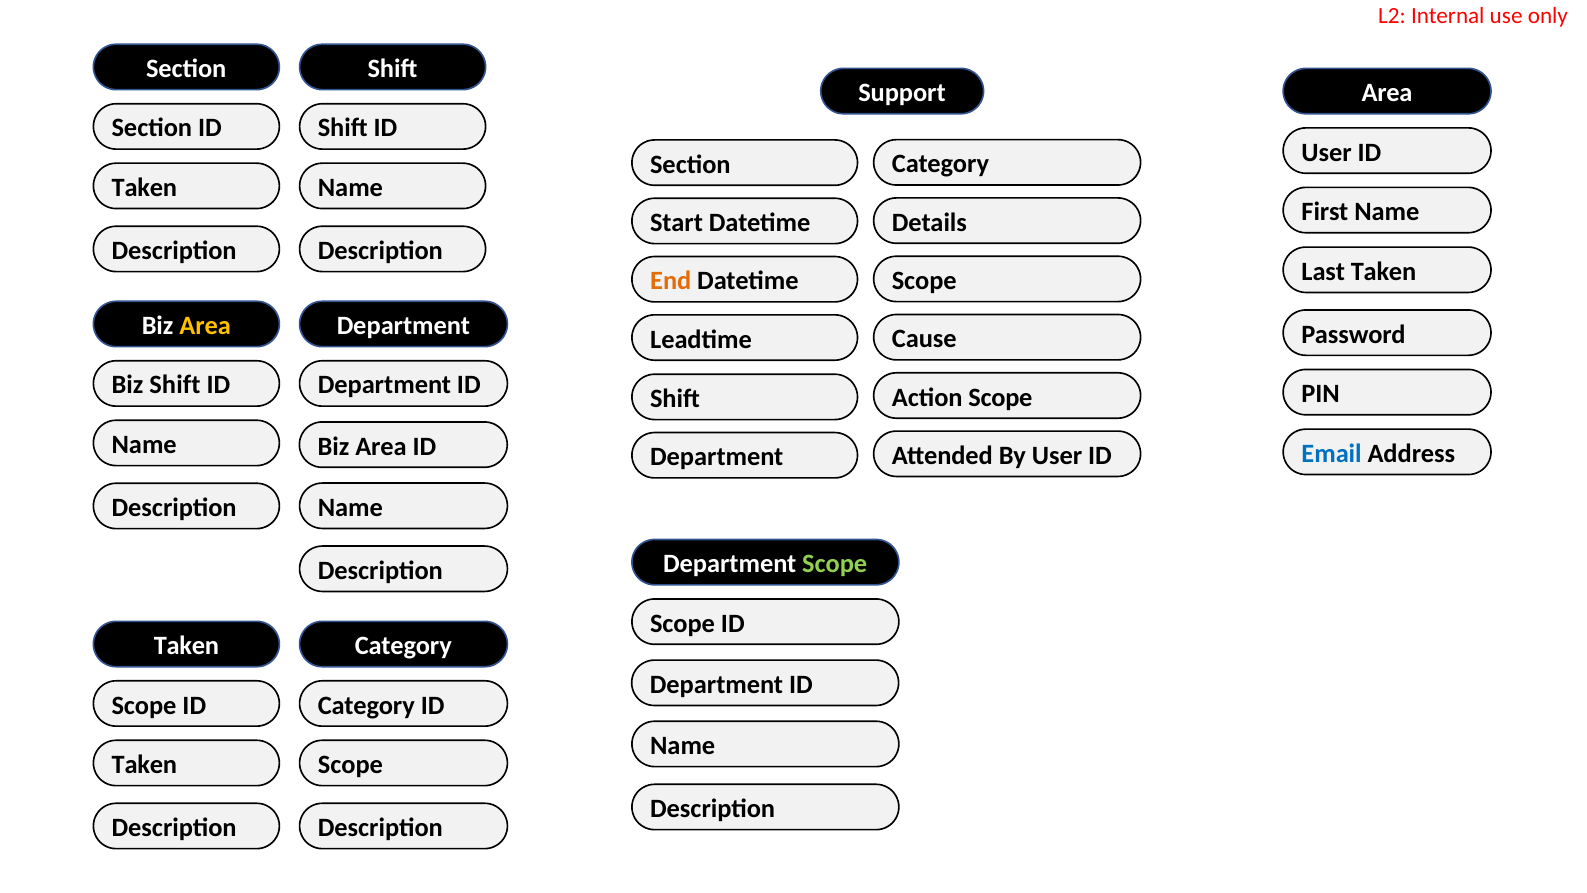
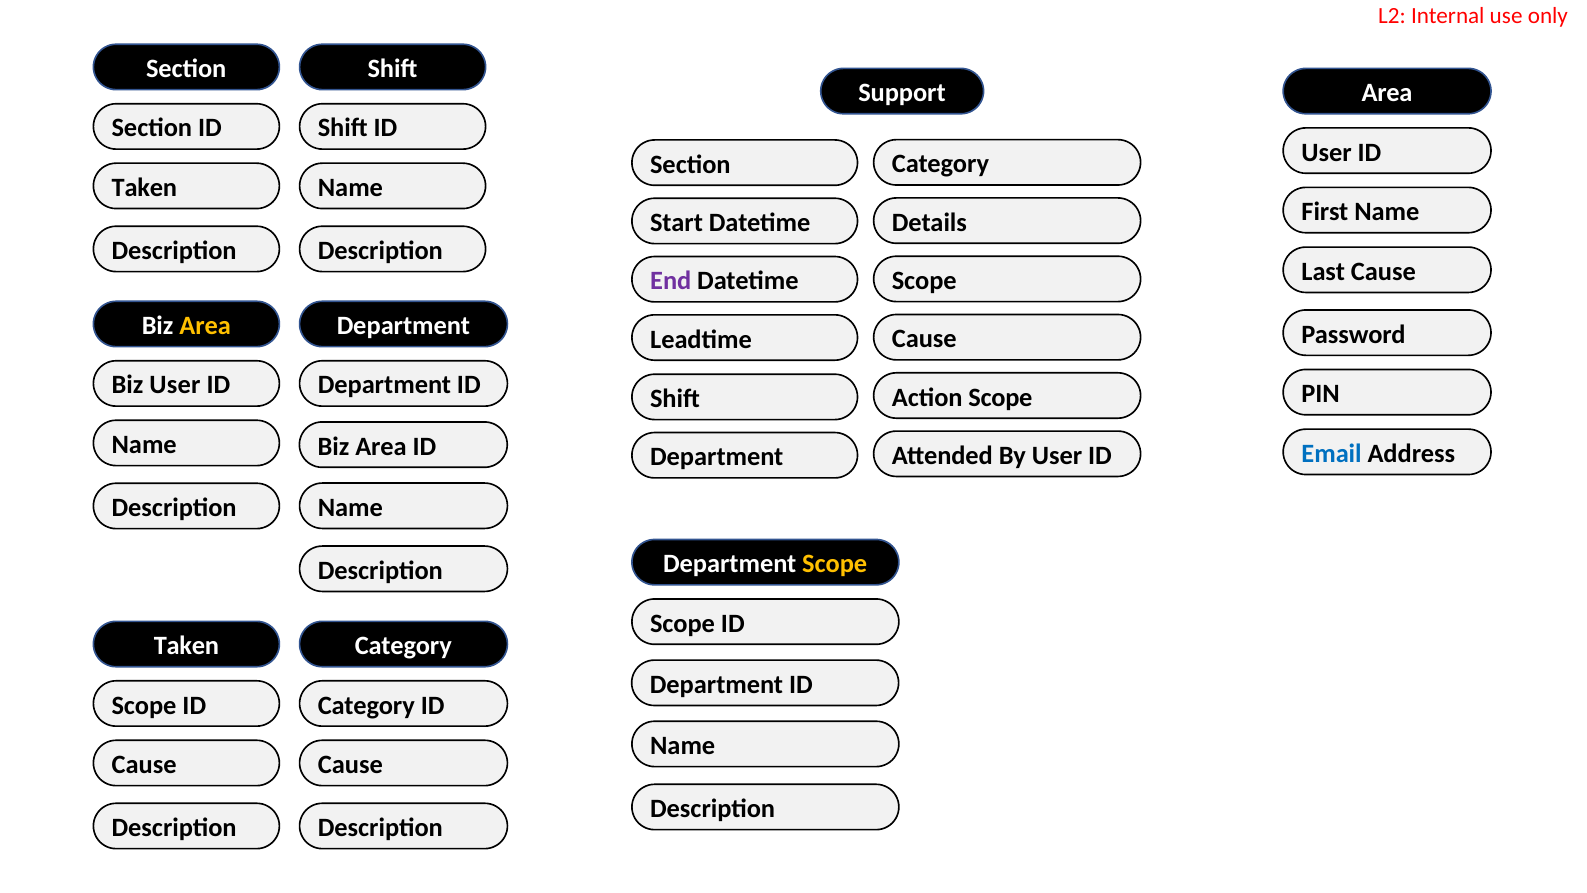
Last Taken: Taken -> Cause
End colour: orange -> purple
Biz Shift: Shift -> User
Scope at (835, 564) colour: light green -> yellow
Taken at (144, 765): Taken -> Cause
Scope at (350, 765): Scope -> Cause
